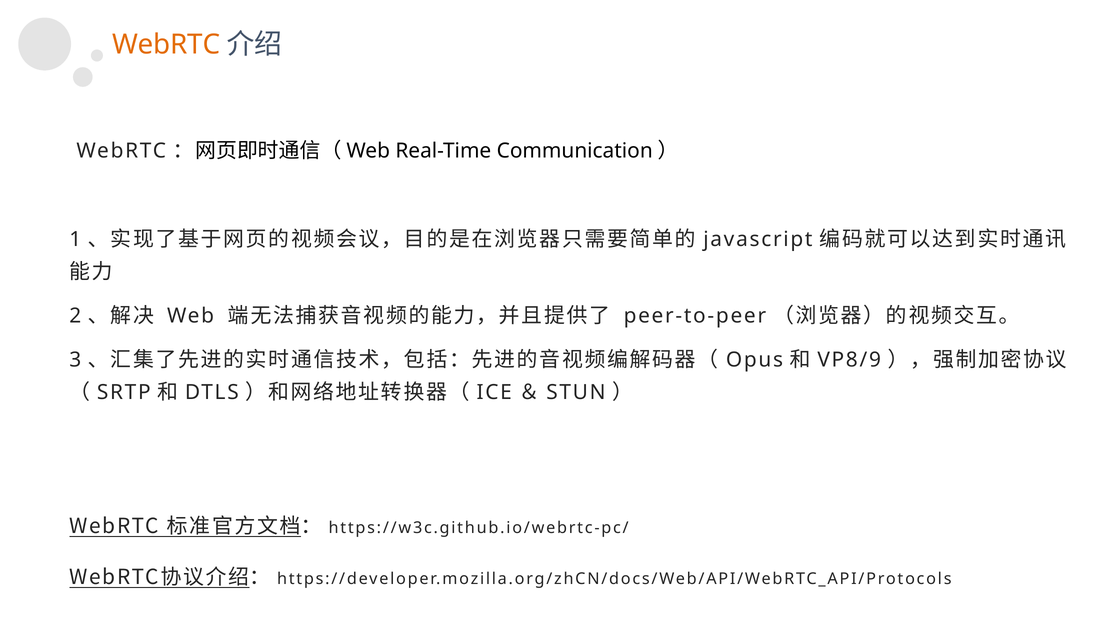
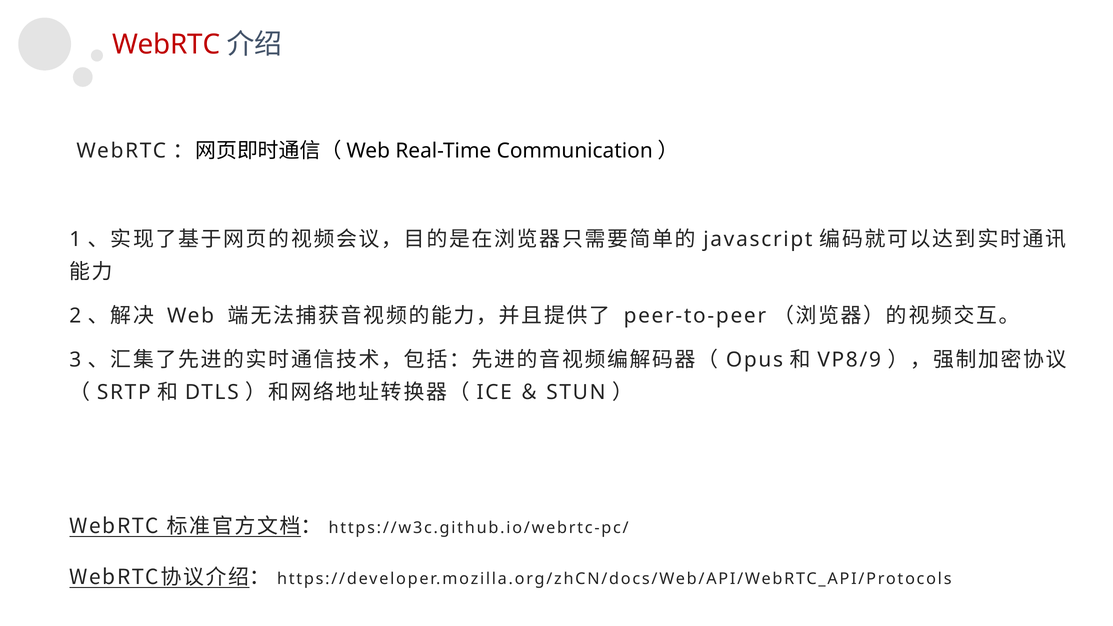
WebRTC at (166, 44) colour: orange -> red
